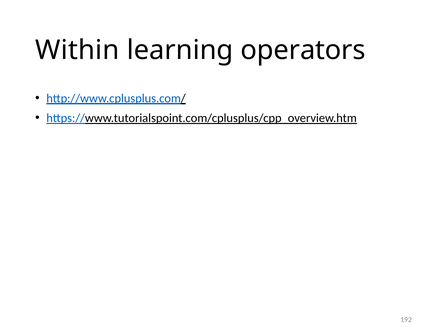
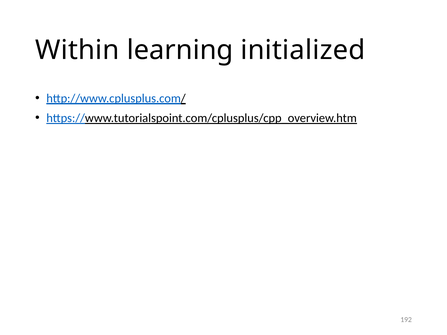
operators: operators -> initialized
